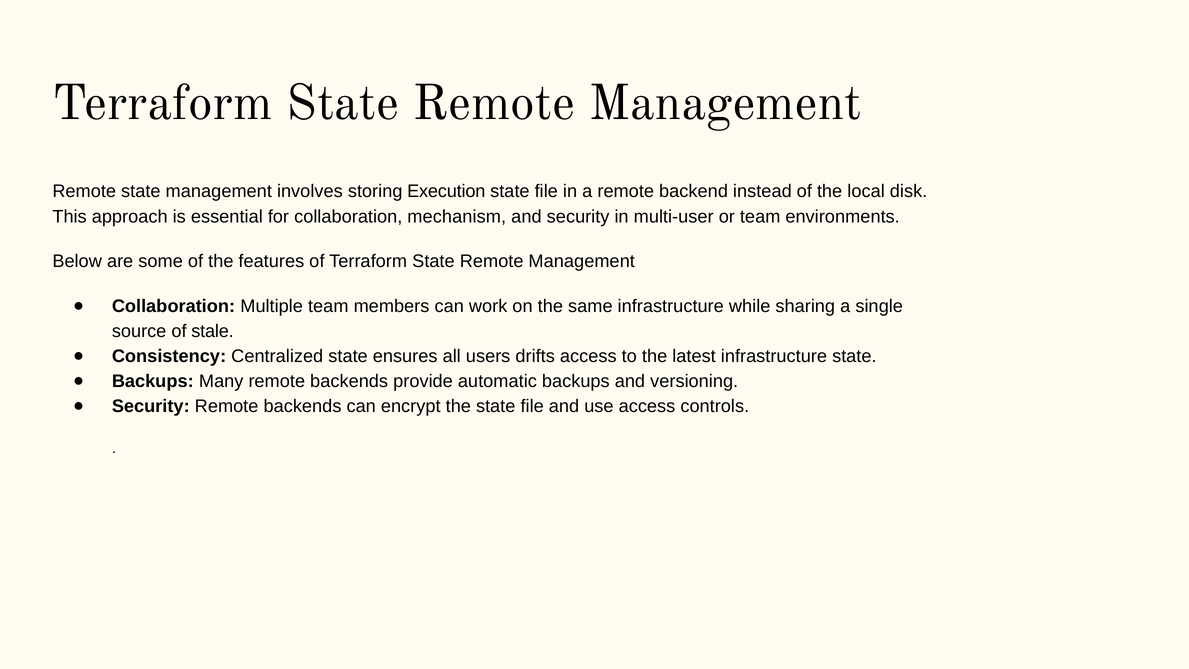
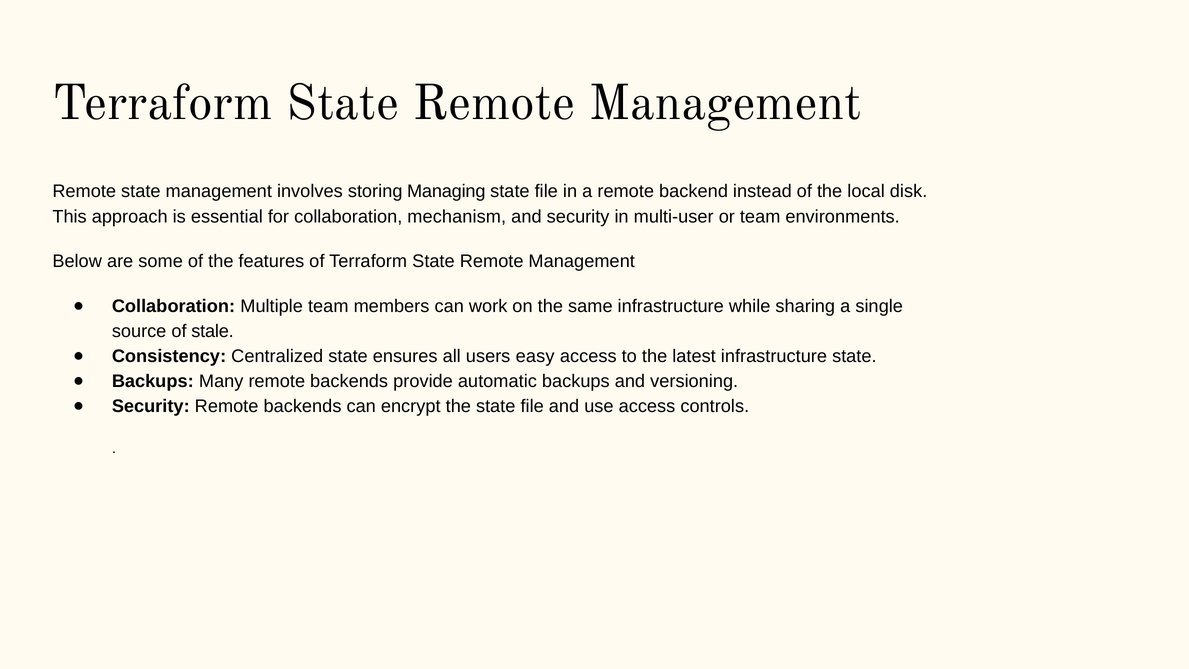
Execution: Execution -> Managing
drifts: drifts -> easy
